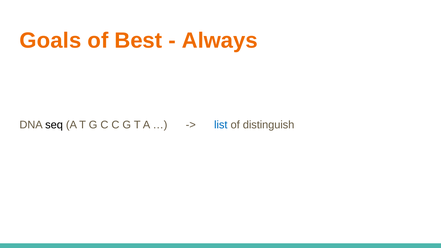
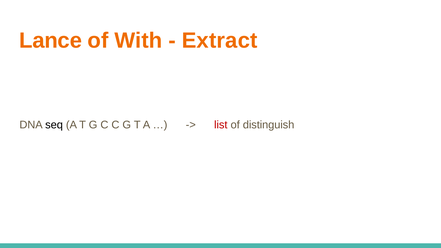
Goals: Goals -> Lance
Best: Best -> With
Always: Always -> Extract
list colour: blue -> red
